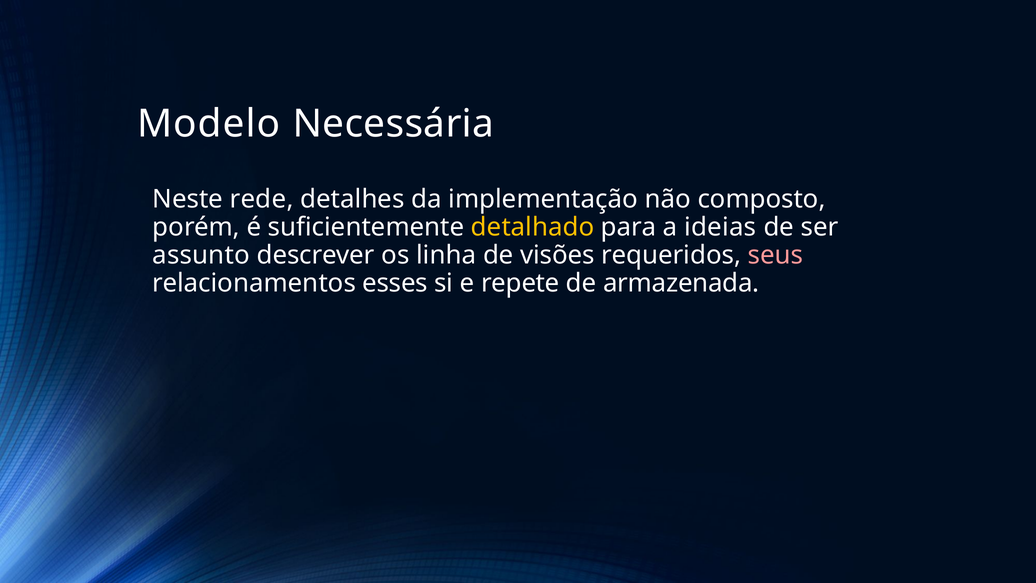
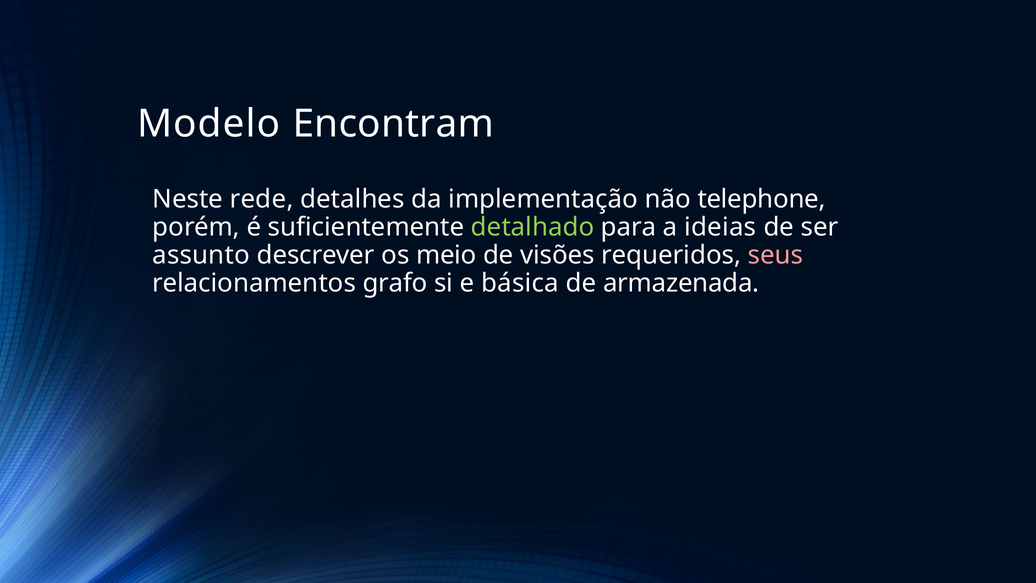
Necessária: Necessária -> Encontram
composto: composto -> telephone
detalhado colour: yellow -> light green
linha: linha -> meio
esses: esses -> grafo
repete: repete -> básica
